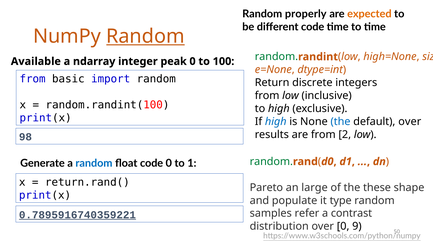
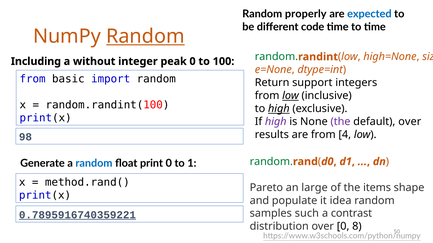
expected colour: orange -> blue
Available: Available -> Including
ndarray: ndarray -> without
discrete: discrete -> support
low at (291, 96) underline: none -> present
high at (279, 109) underline: none -> present
high at (276, 122) colour: blue -> purple
the at (340, 122) colour: blue -> purple
2: 2 -> 4
float code: code -> print
return.rand(: return.rand( -> method.rand(
these: these -> items
type: type -> idea
refer: refer -> such
9: 9 -> 8
